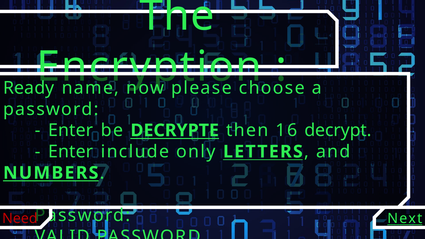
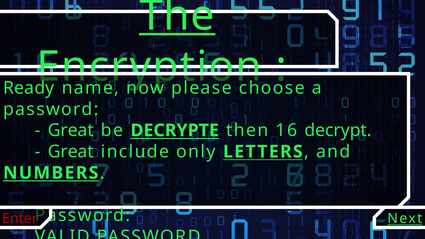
The underline: none -> present
Enter at (71, 130): Enter -> Great
Enter at (71, 152): Enter -> Great
Need: Need -> Enter
